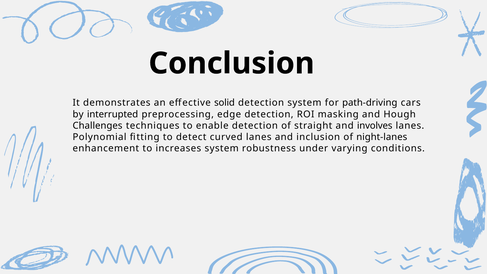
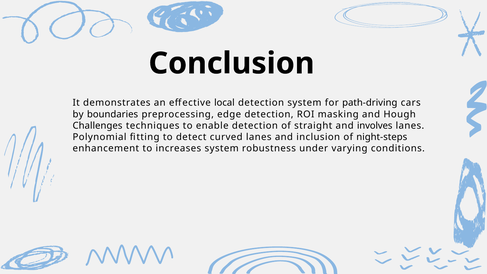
solid: solid -> local
interrupted: interrupted -> boundaries
night-lanes: night-lanes -> night-steps
